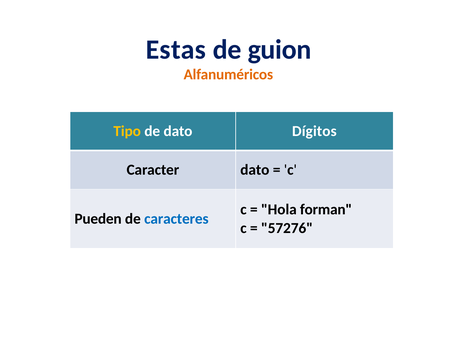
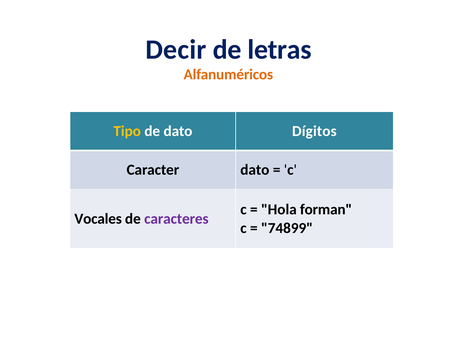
Estas: Estas -> Decir
guion: guion -> letras
Pueden: Pueden -> Vocales
caracteres colour: blue -> purple
57276: 57276 -> 74899
